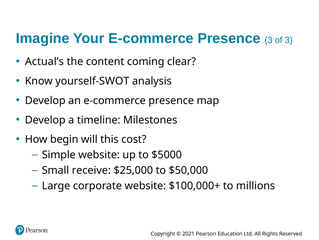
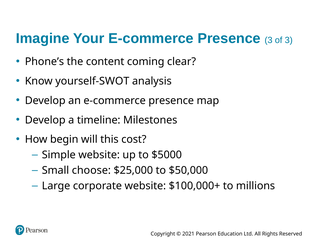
Actual’s: Actual’s -> Phone’s
receive: receive -> choose
